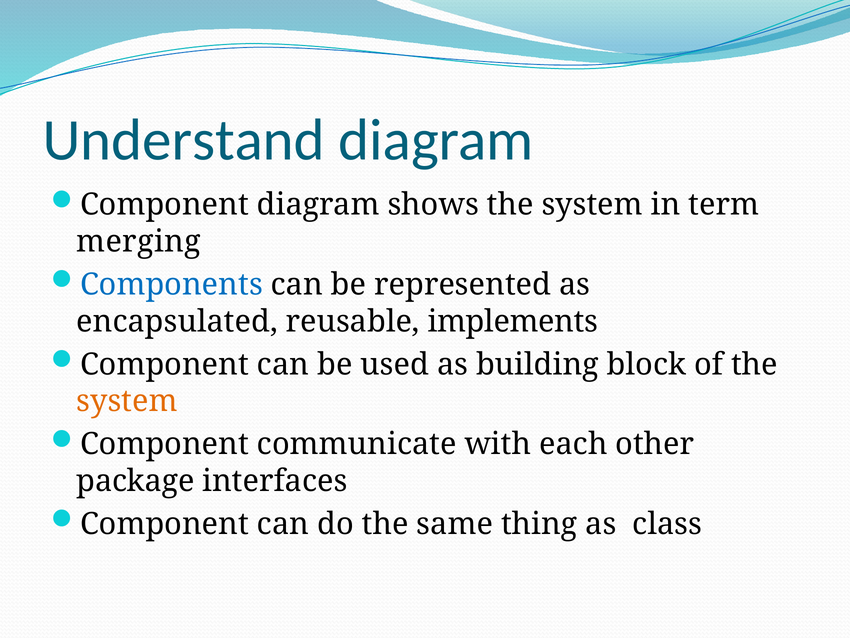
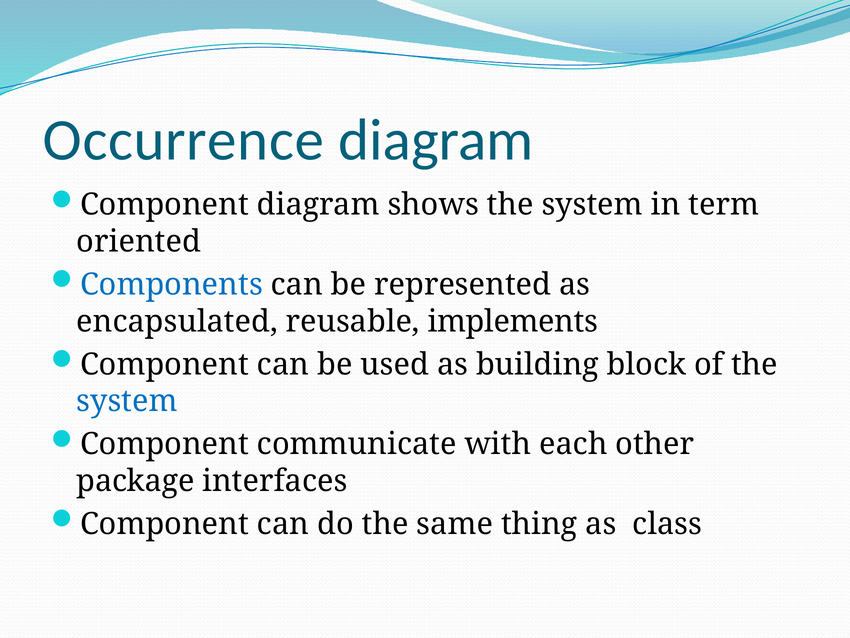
Understand: Understand -> Occurrence
merging: merging -> oriented
system at (127, 401) colour: orange -> blue
